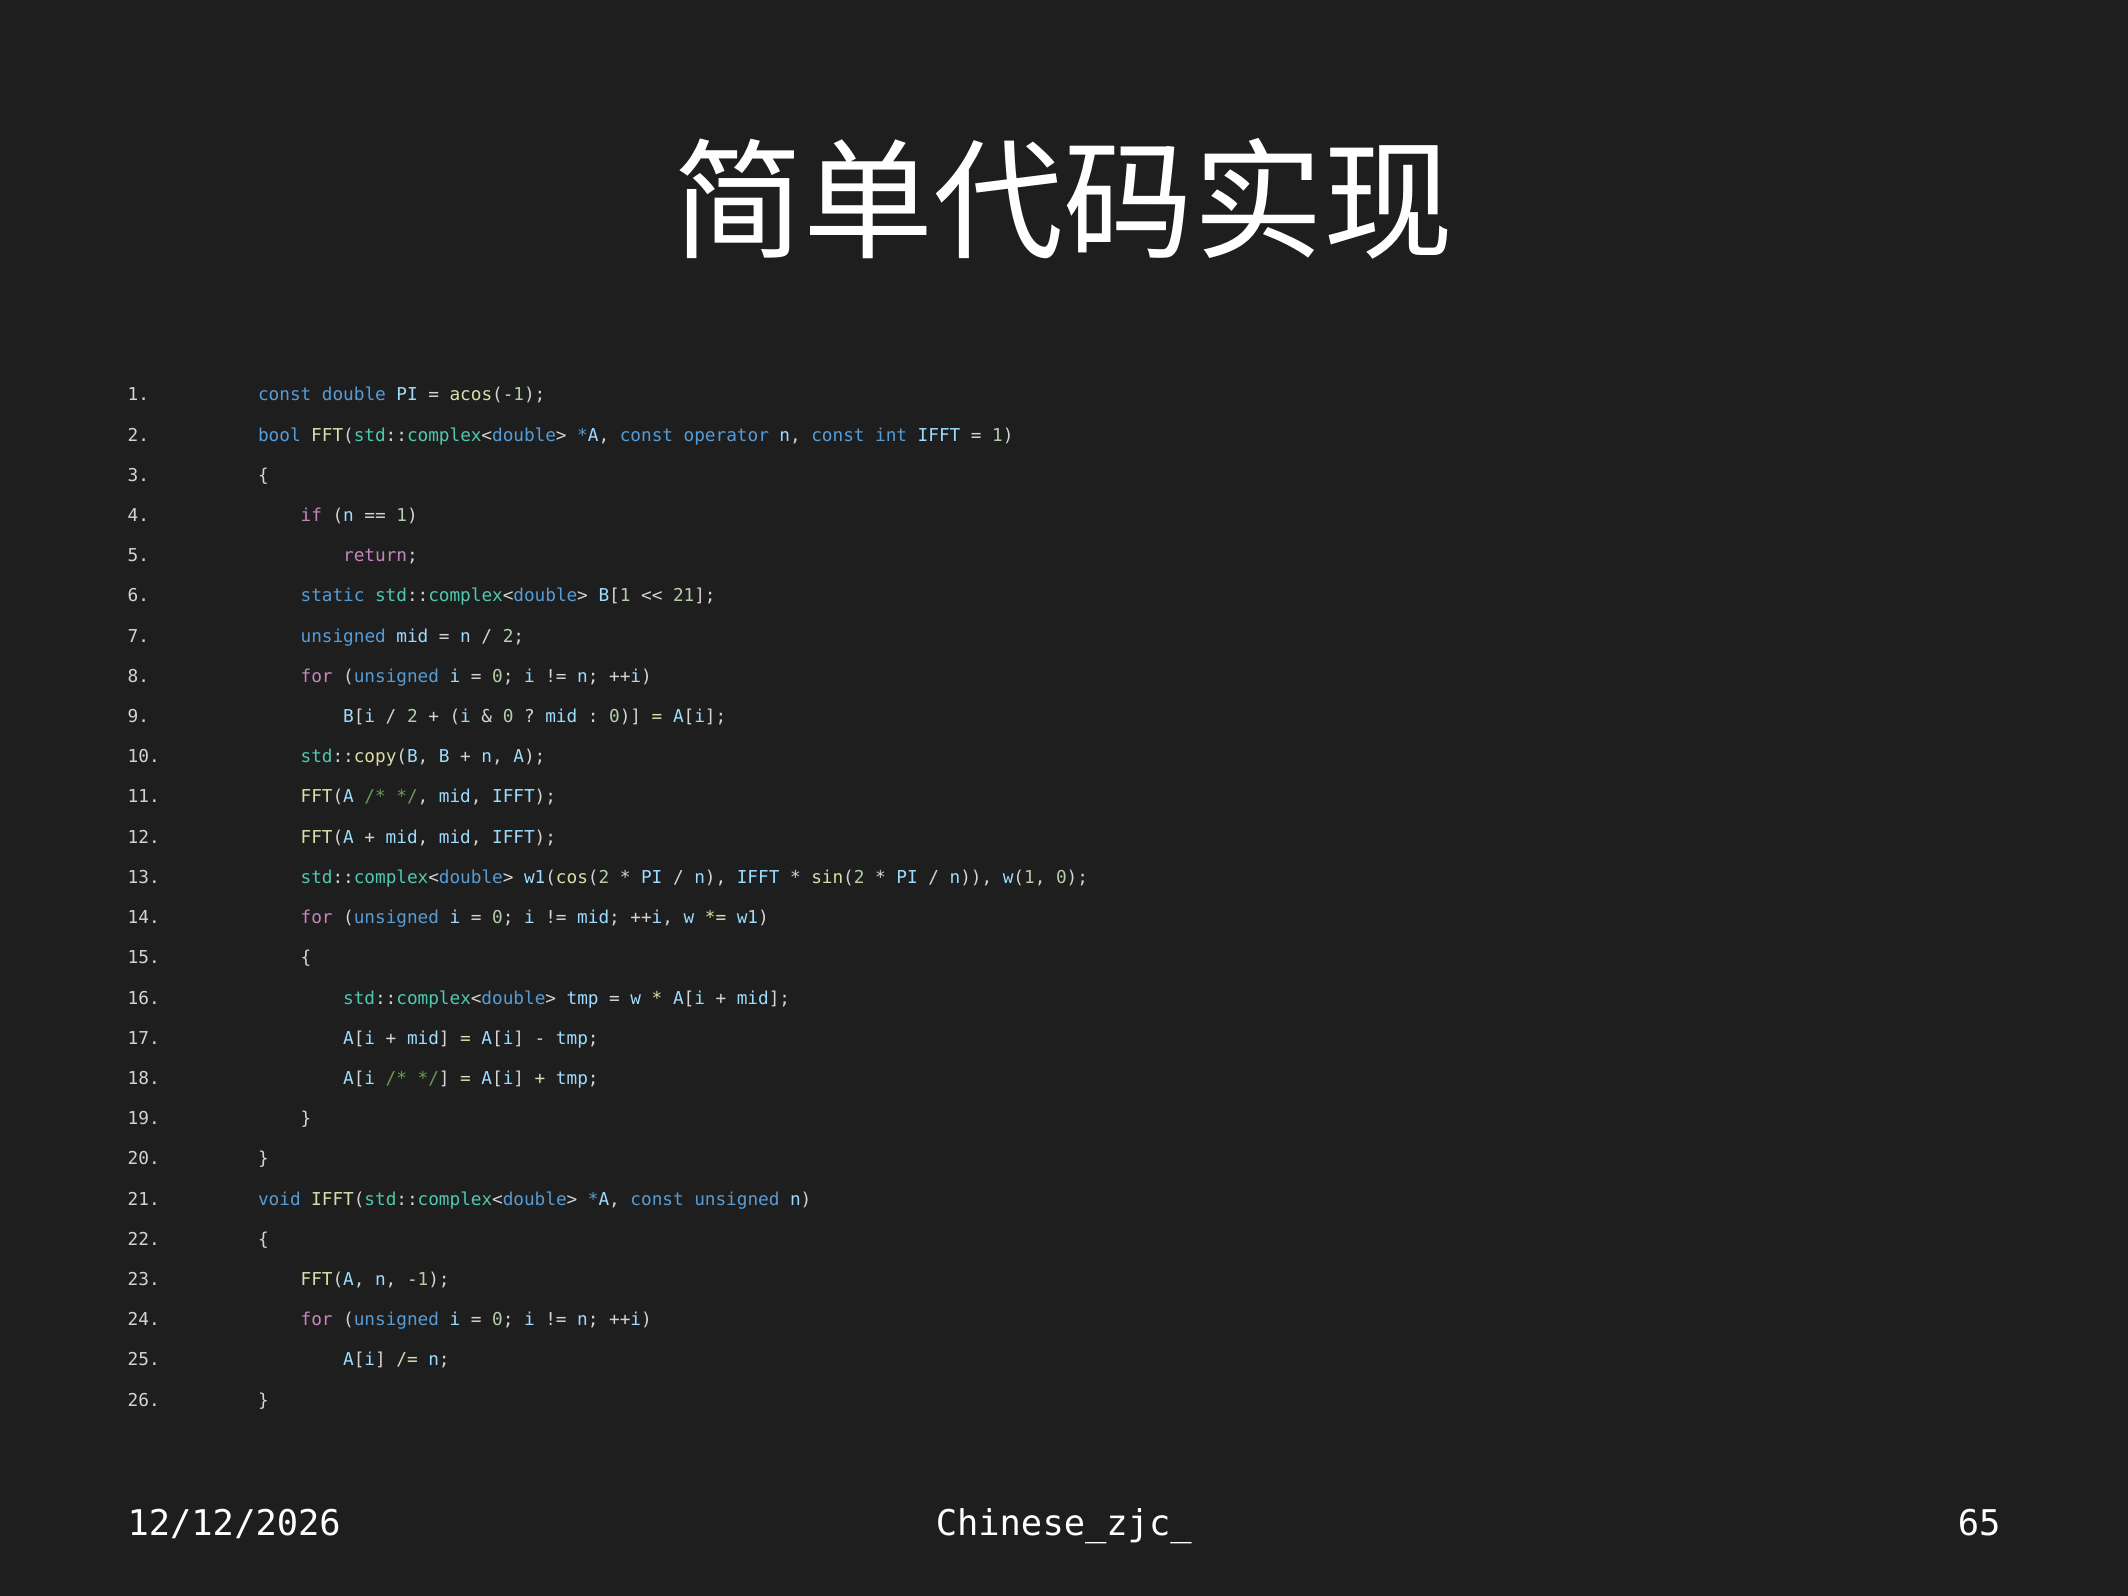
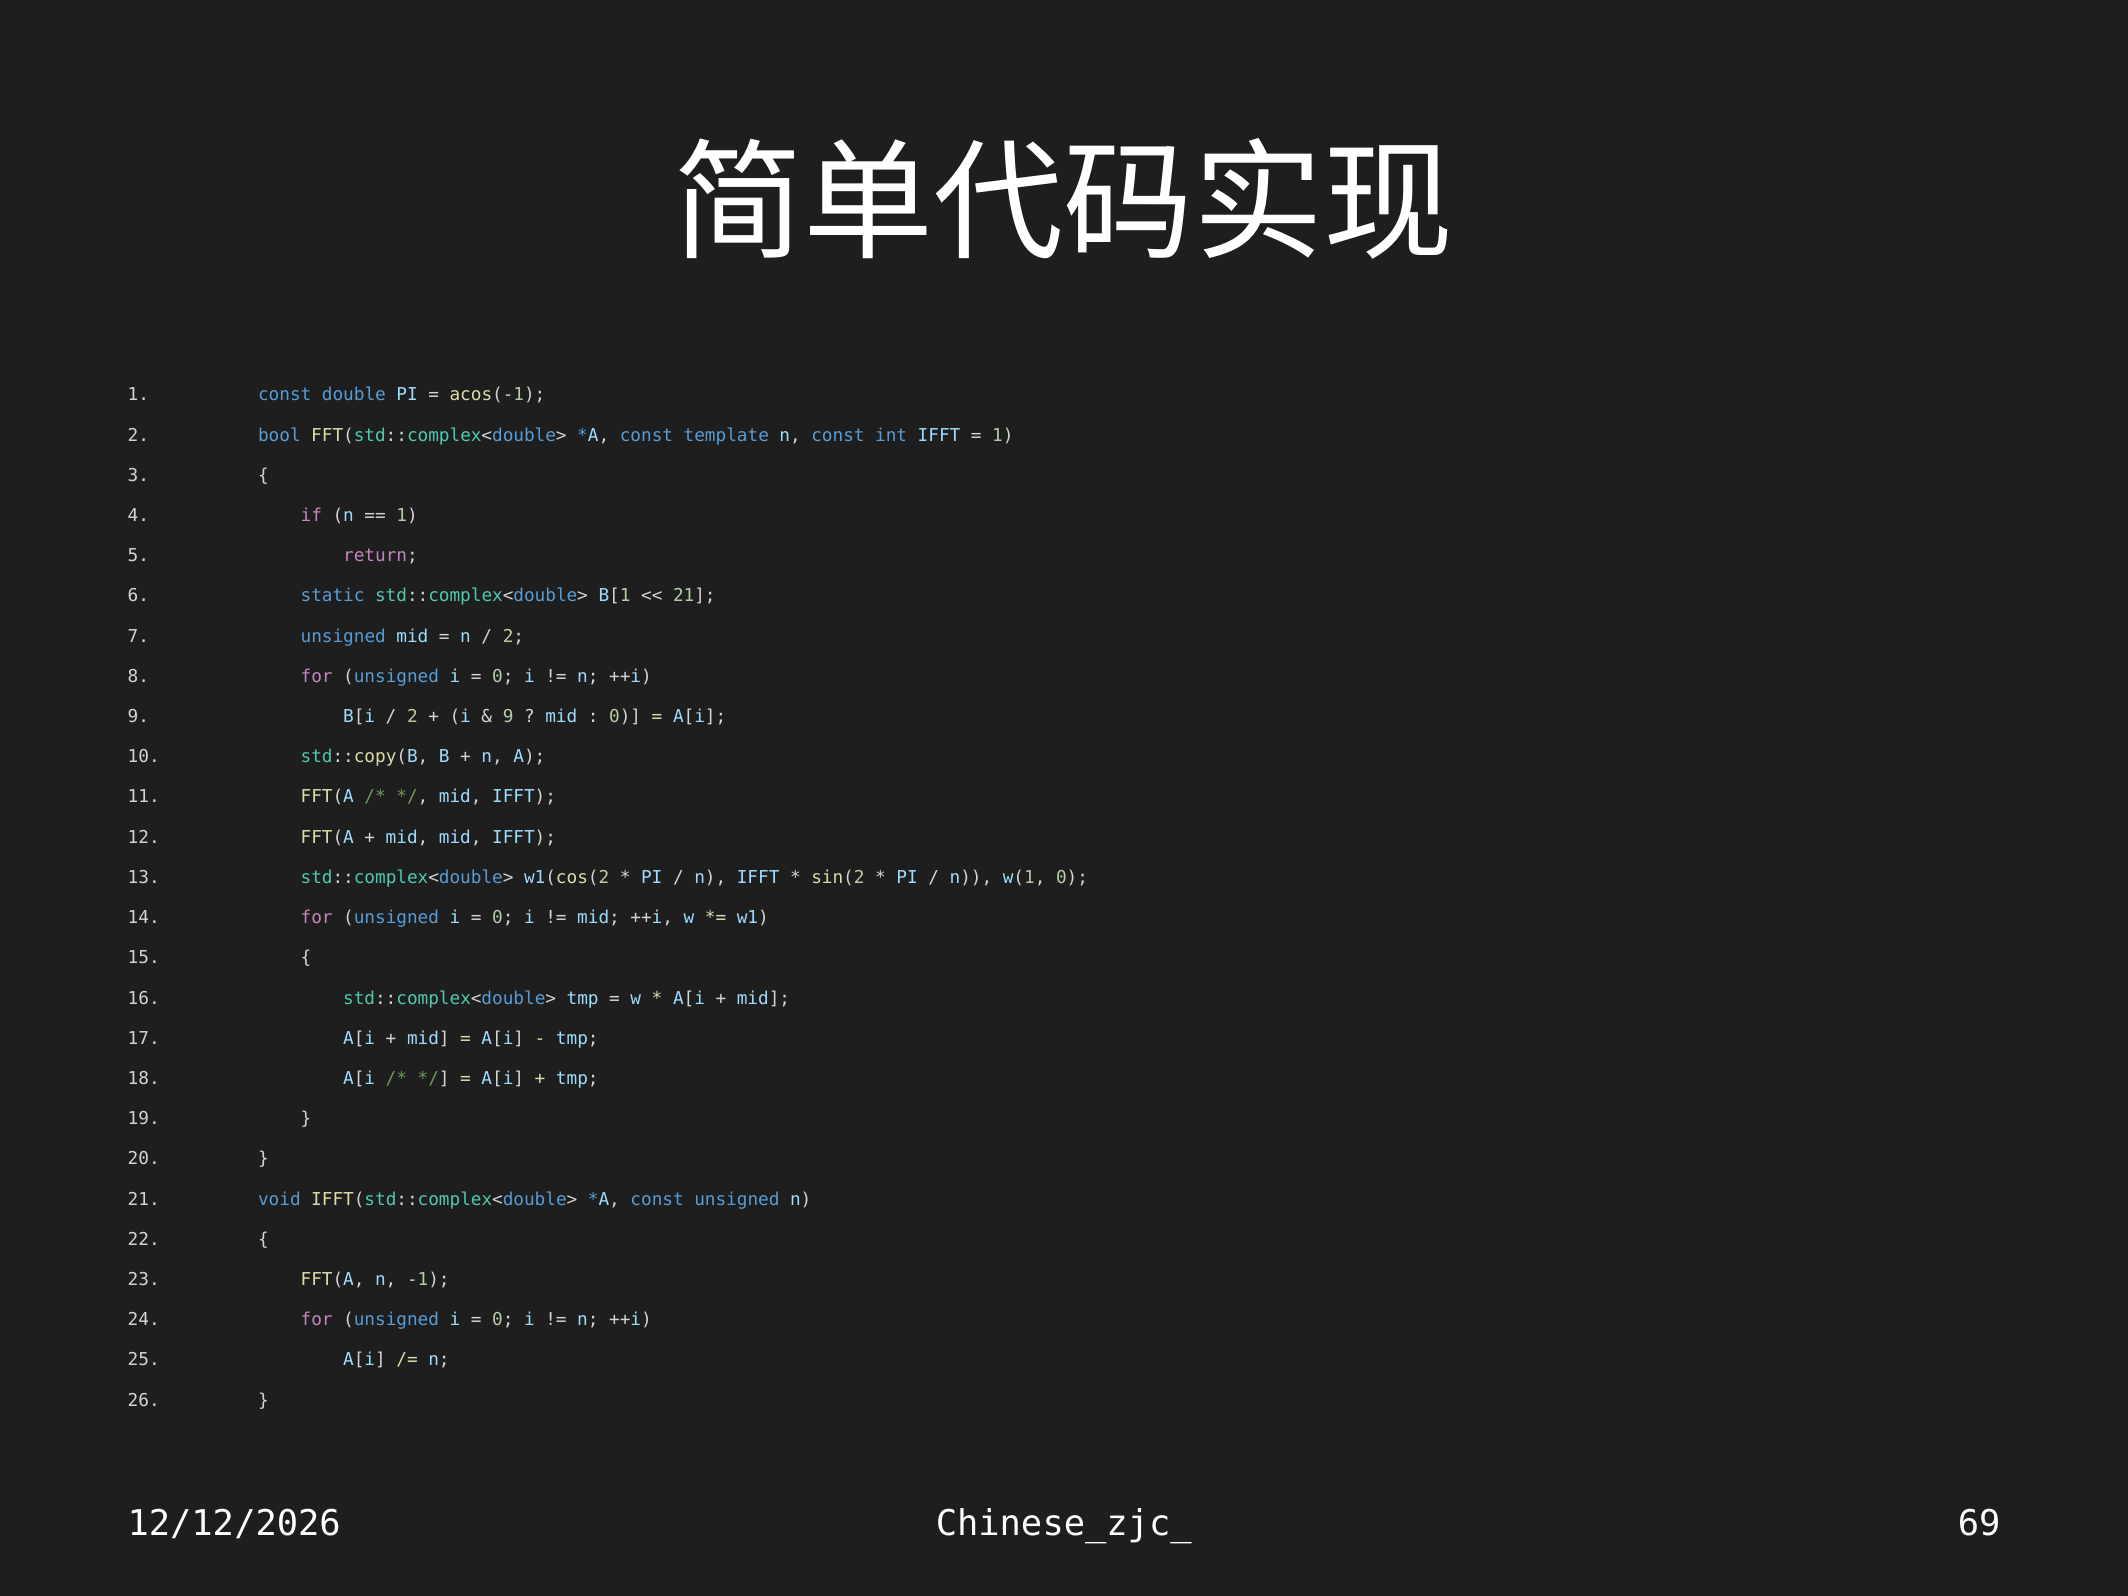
operator: operator -> template
0 at (508, 717): 0 -> 9
65: 65 -> 69
